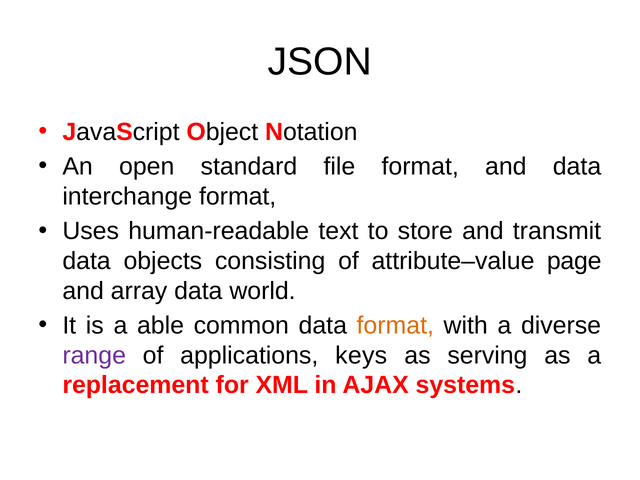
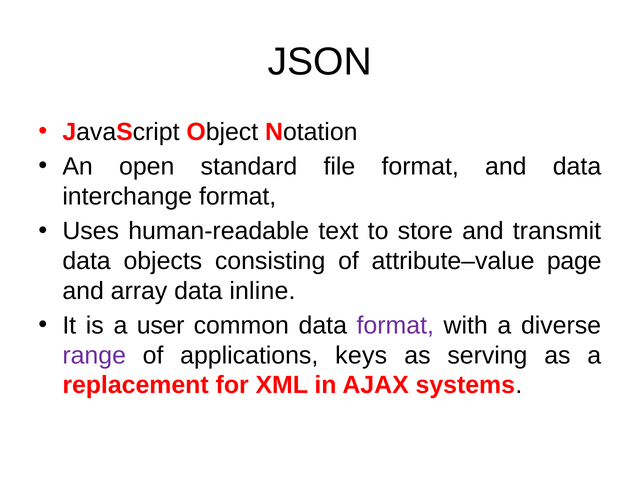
world: world -> inline
able: able -> user
format at (395, 326) colour: orange -> purple
